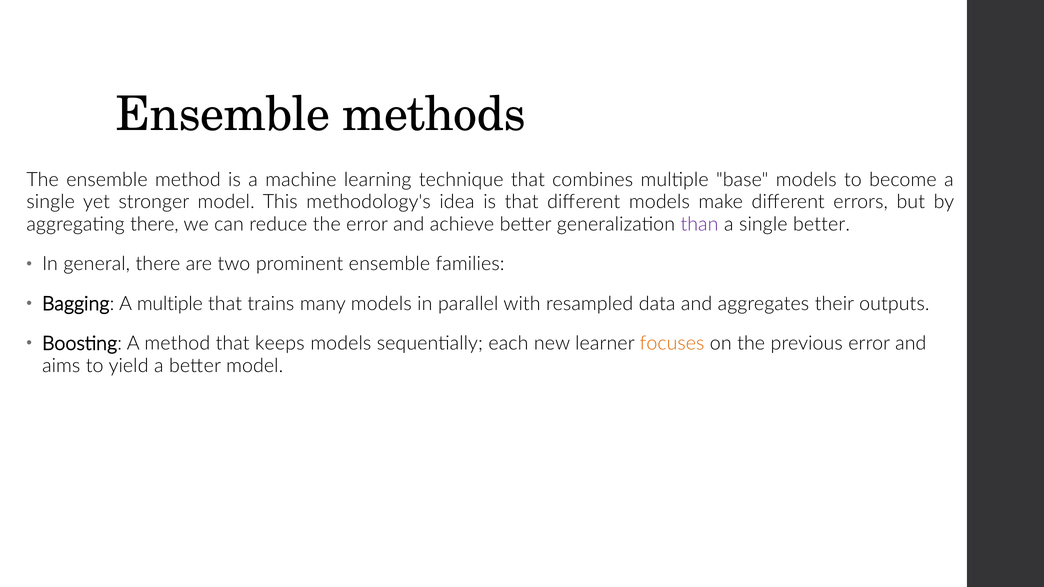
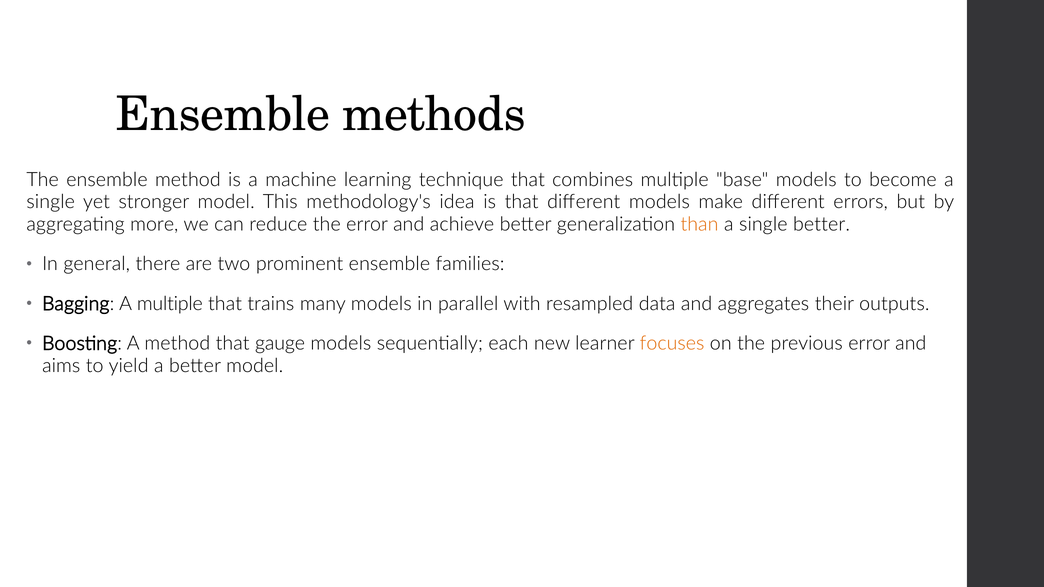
aggregating there: there -> more
than colour: purple -> orange
keeps: keeps -> gauge
